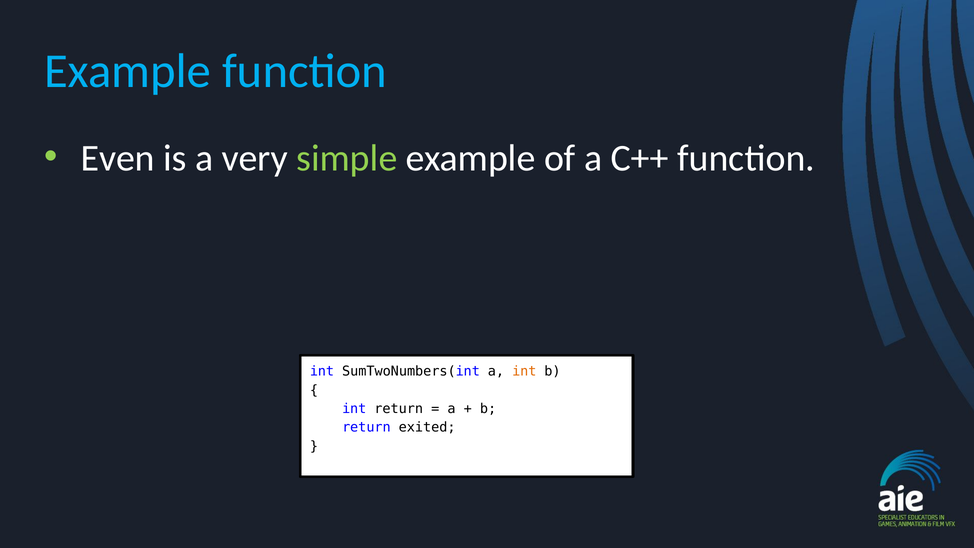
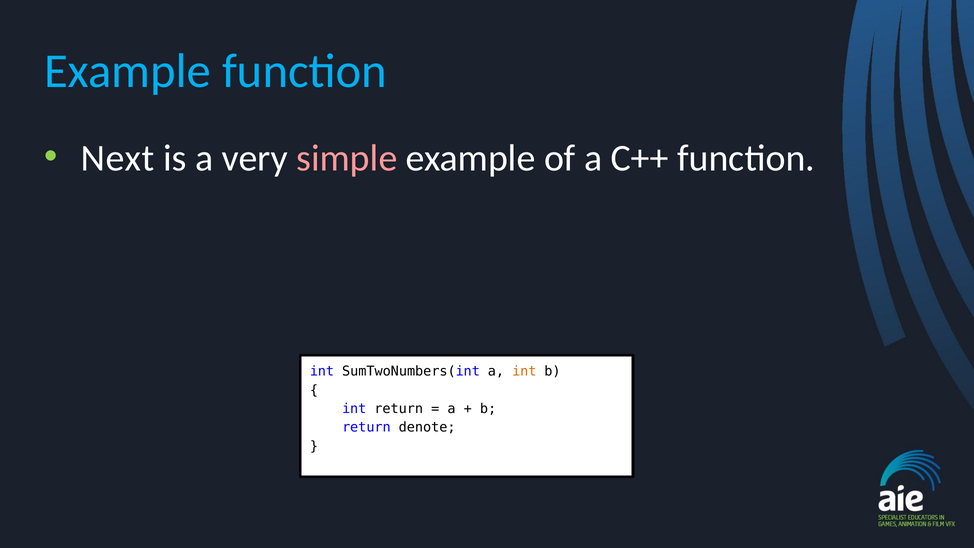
Even: Even -> Next
simple colour: light green -> pink
exited: exited -> denote
